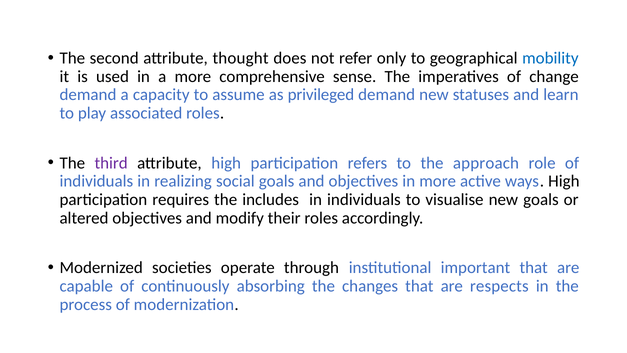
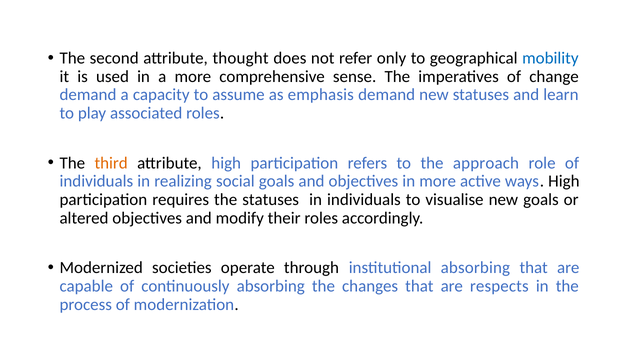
privileged: privileged -> emphasis
third colour: purple -> orange
the includes: includes -> statuses
institutional important: important -> absorbing
